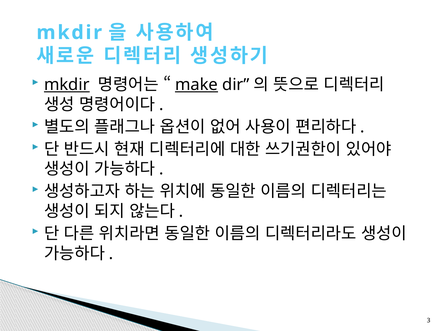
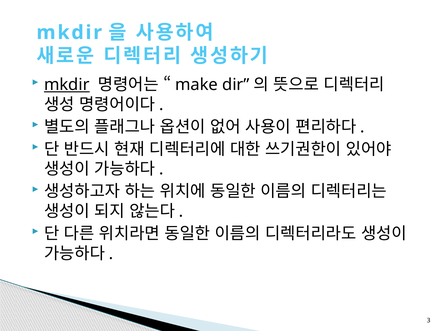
make underline: present -> none
